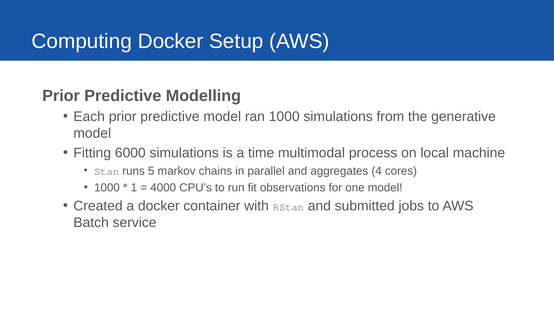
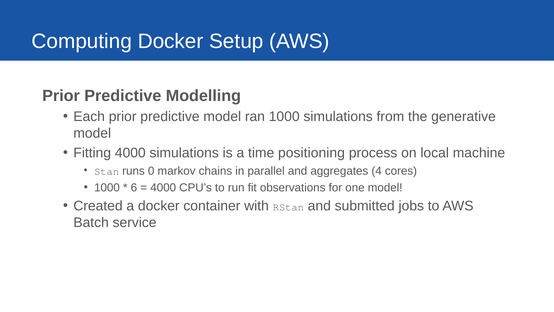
Fitting 6000: 6000 -> 4000
multimodal: multimodal -> positioning
5: 5 -> 0
1: 1 -> 6
